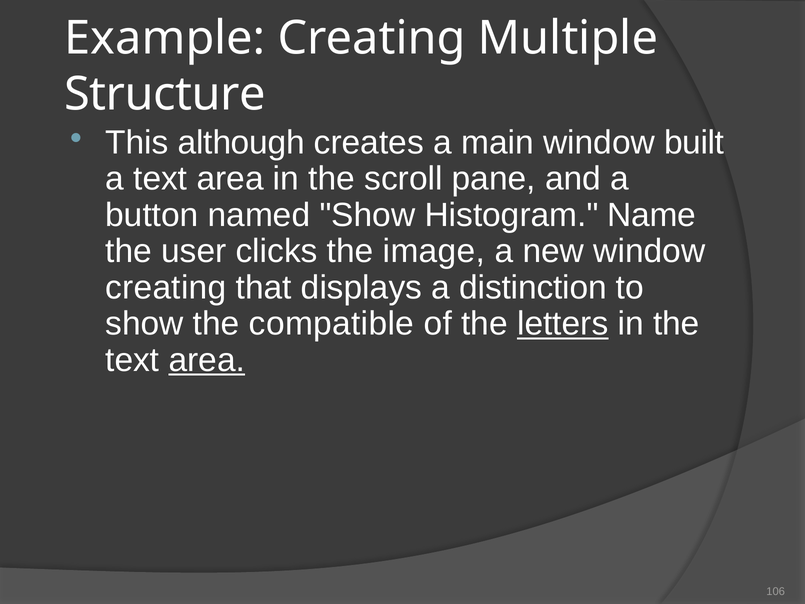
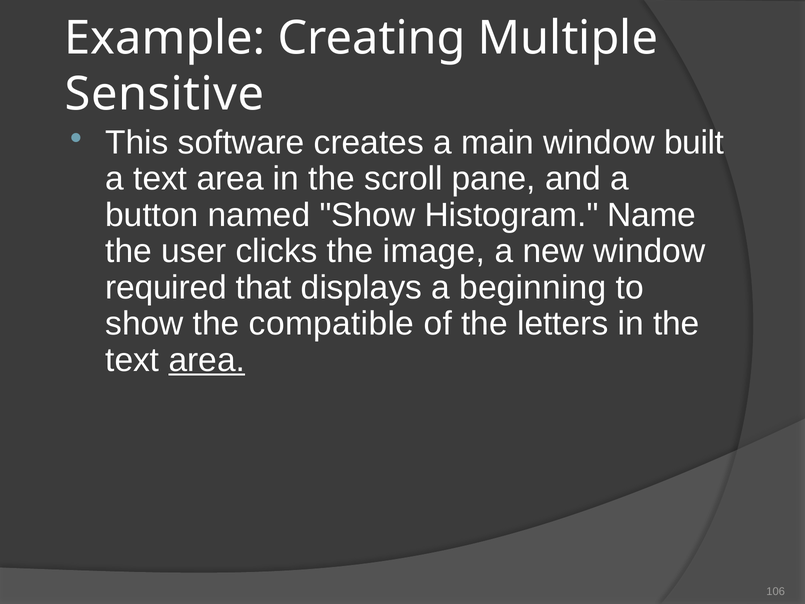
Structure: Structure -> Sensitive
although: although -> software
creating at (166, 288): creating -> required
distinction: distinction -> beginning
letters underline: present -> none
